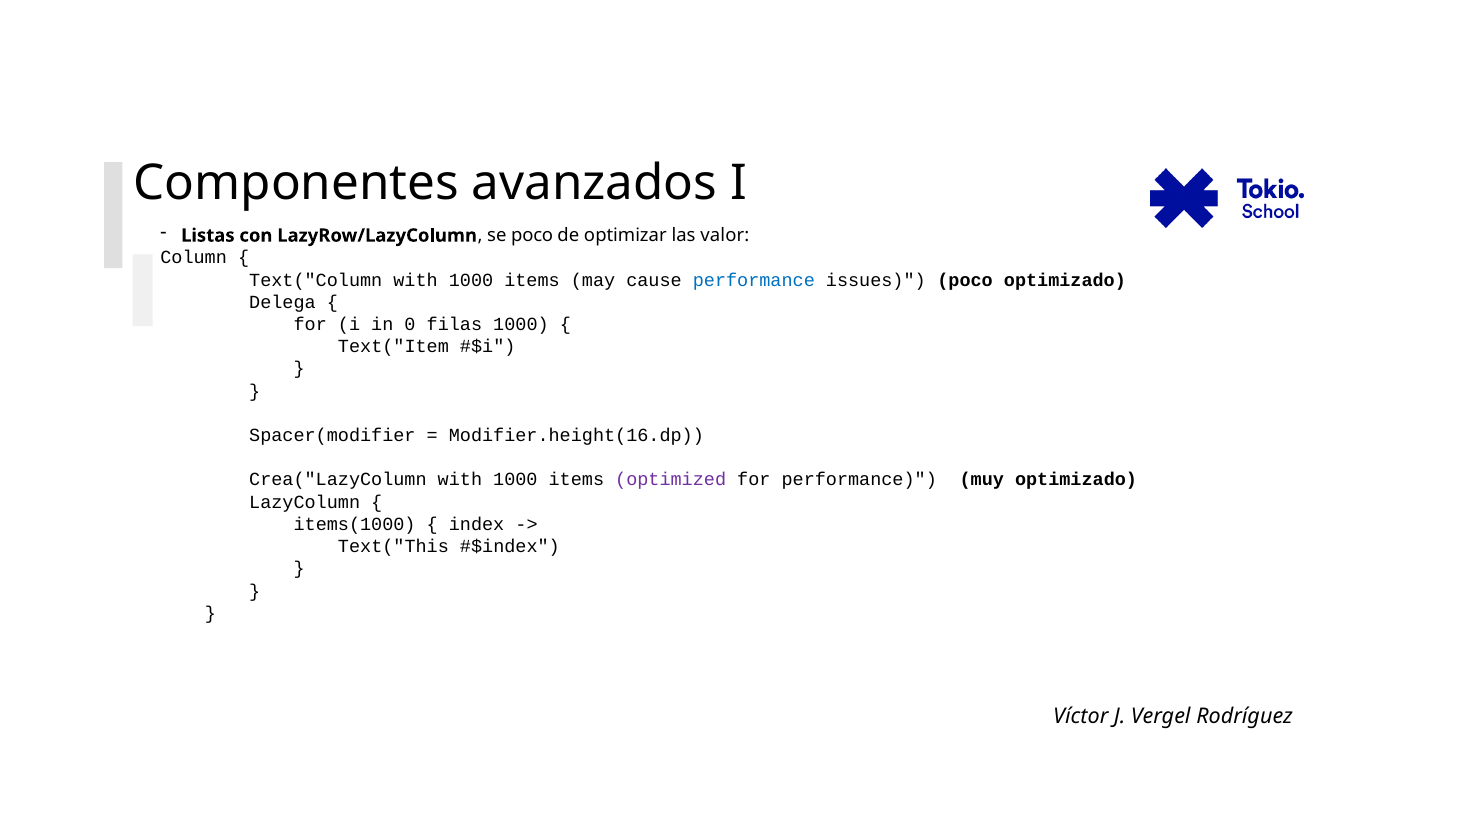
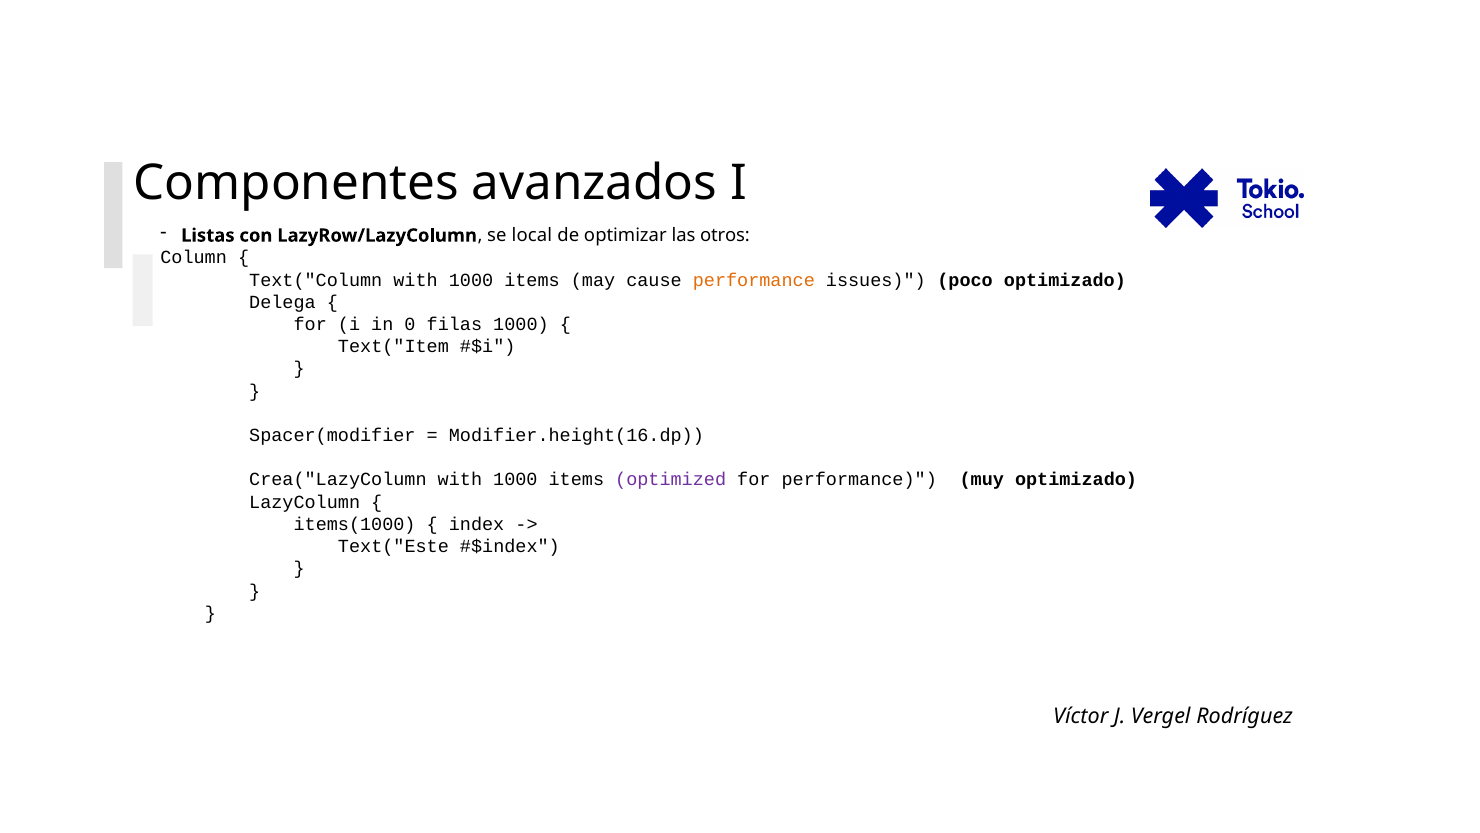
se poco: poco -> local
valor: valor -> otros
performance at (754, 280) colour: blue -> orange
Text("This: Text("This -> Text("Este
